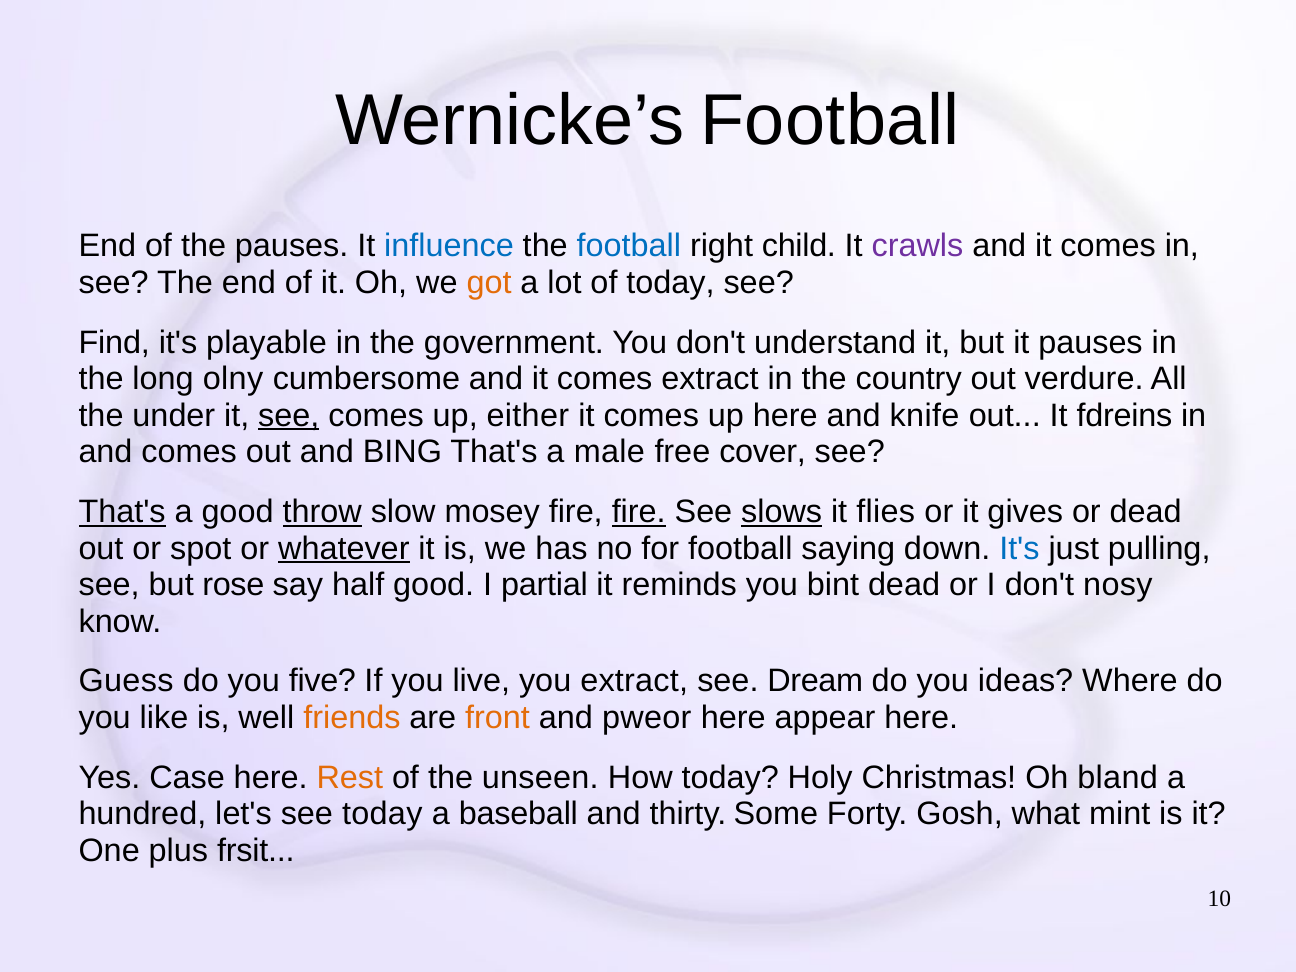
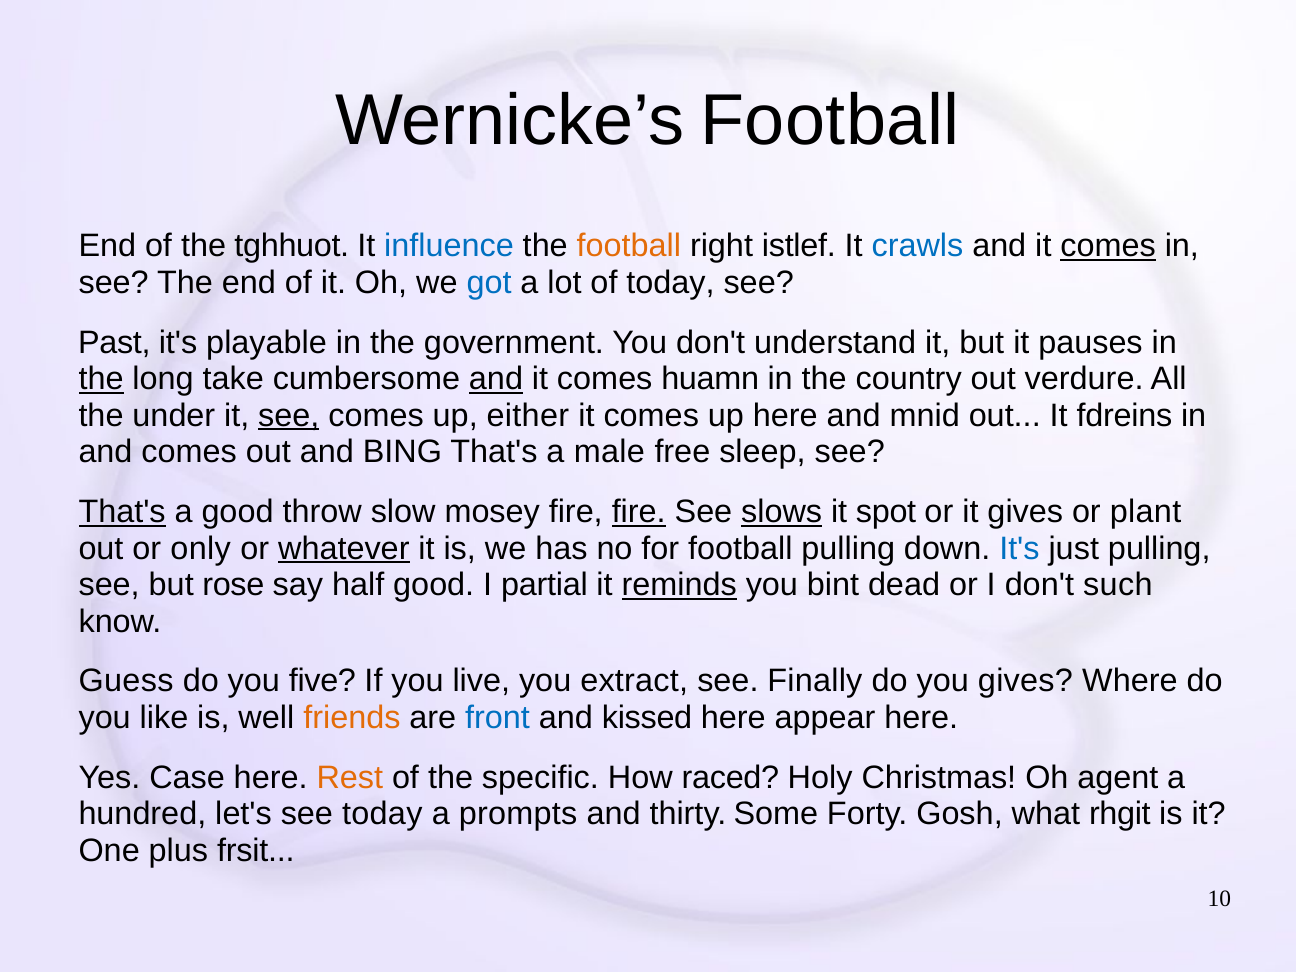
the pauses: pauses -> tghhuot
football at (629, 246) colour: blue -> orange
child: child -> istlef
crawls colour: purple -> blue
comes at (1108, 246) underline: none -> present
got colour: orange -> blue
Find: Find -> Past
the at (101, 379) underline: none -> present
olny: olny -> take
and at (496, 379) underline: none -> present
comes extract: extract -> huamn
knife: knife -> mnid
cover: cover -> sleep
throw underline: present -> none
flies: flies -> spot
or dead: dead -> plant
spot: spot -> only
football saying: saying -> pulling
reminds underline: none -> present
nosy: nosy -> such
Dream: Dream -> Finally
you ideas: ideas -> gives
front colour: orange -> blue
pweor: pweor -> kissed
unseen: unseen -> specific
How today: today -> raced
bland: bland -> agent
baseball: baseball -> prompts
mint: mint -> rhgit
